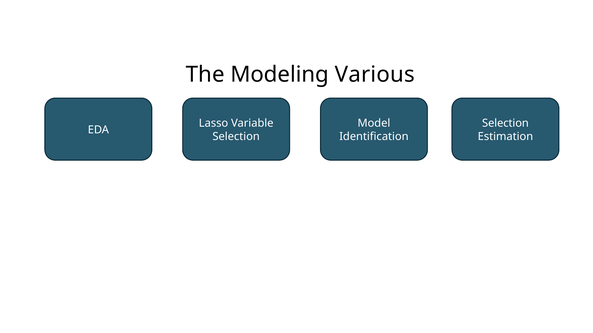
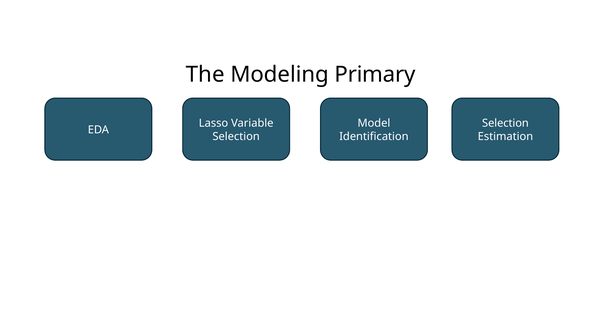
Various: Various -> Primary
